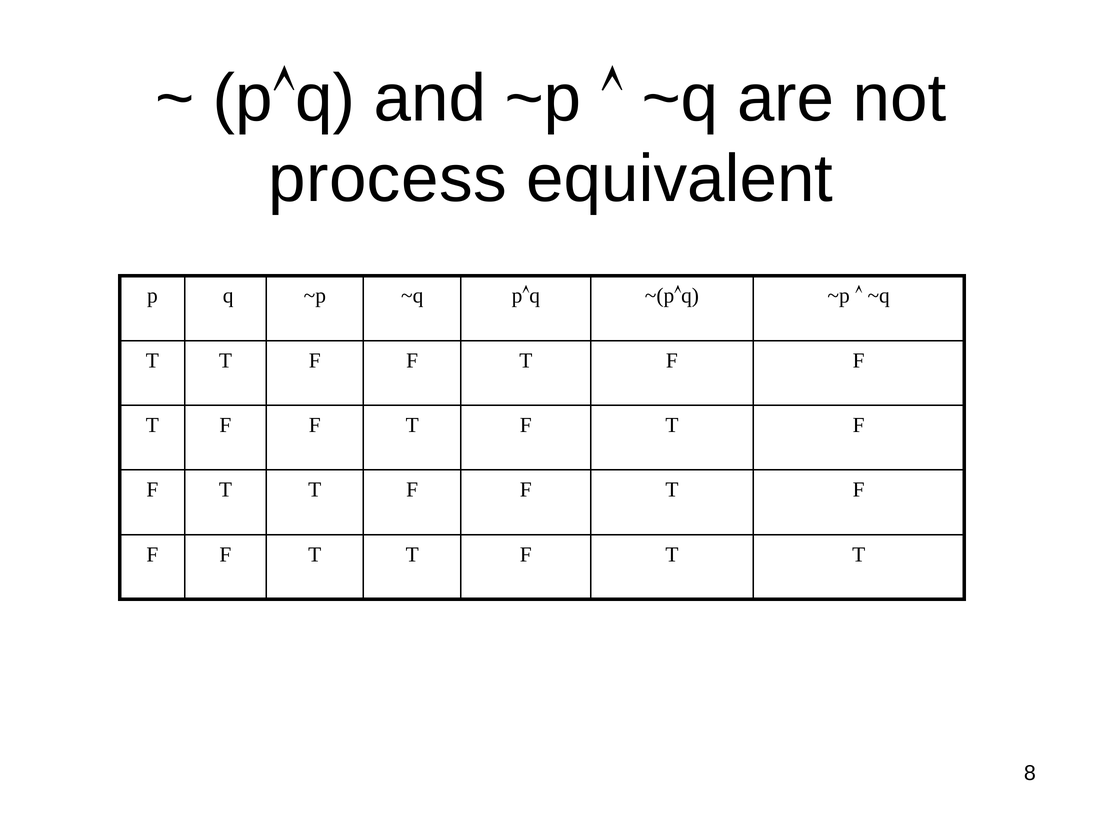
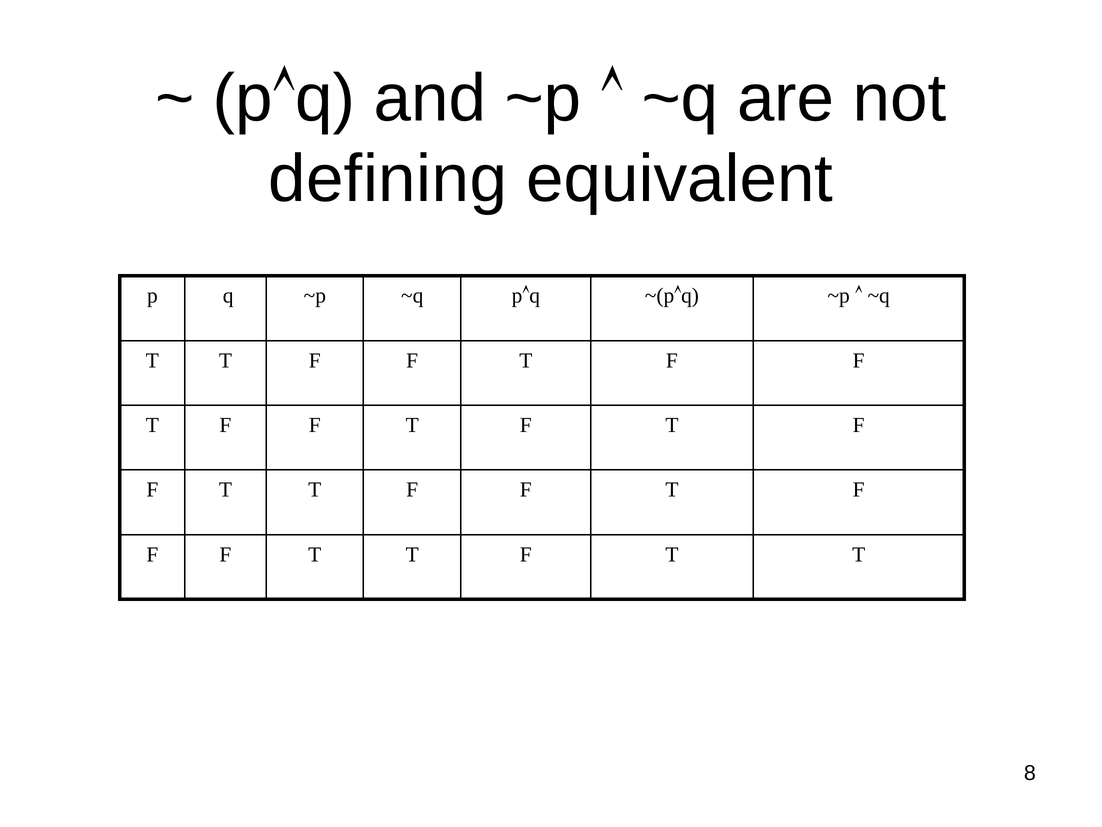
process: process -> defining
